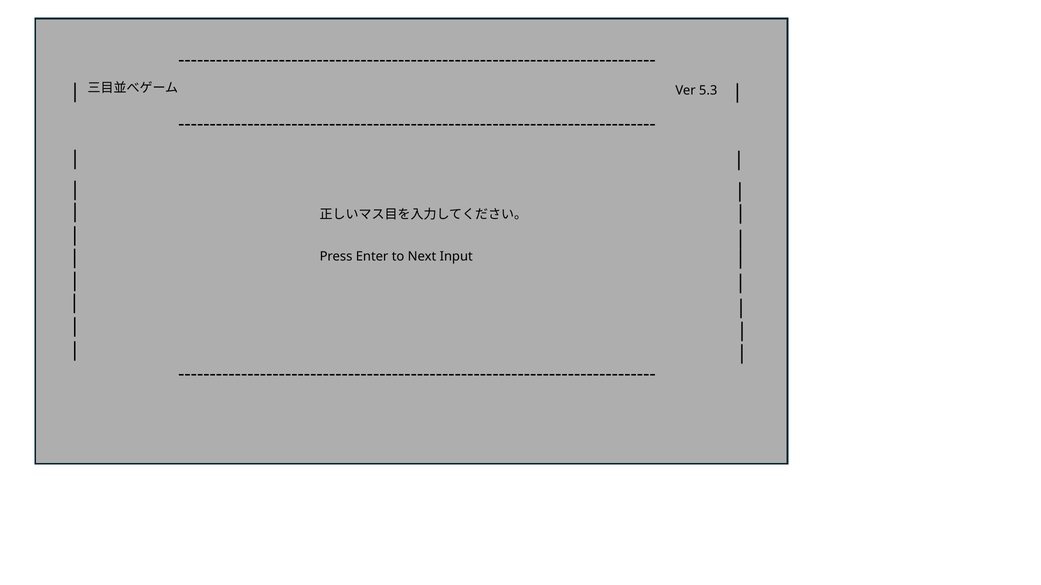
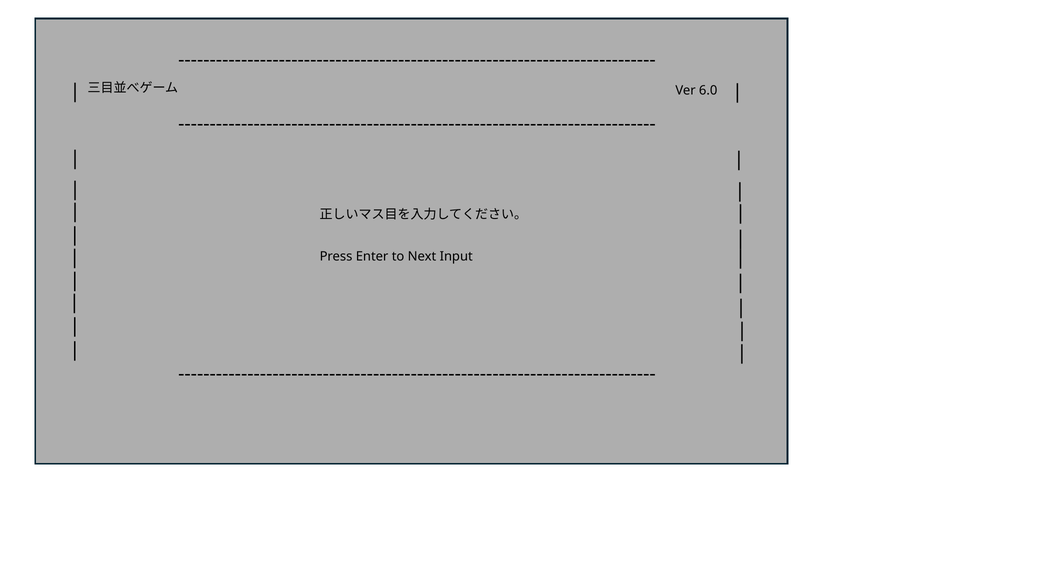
5.3: 5.3 -> 6.0
